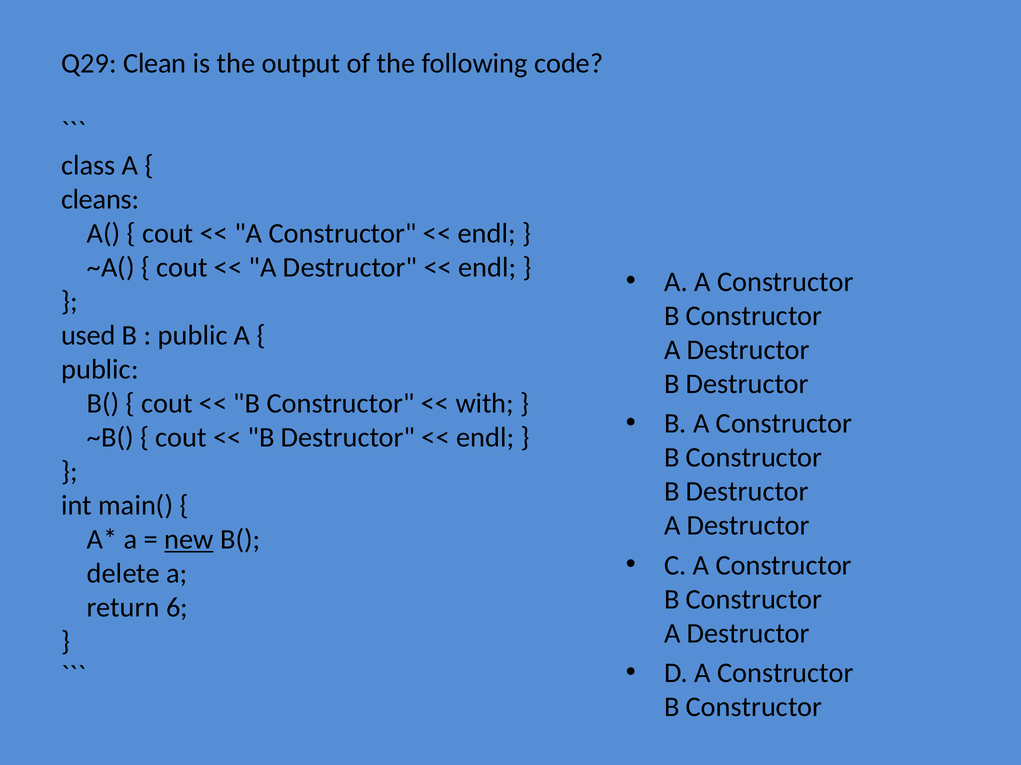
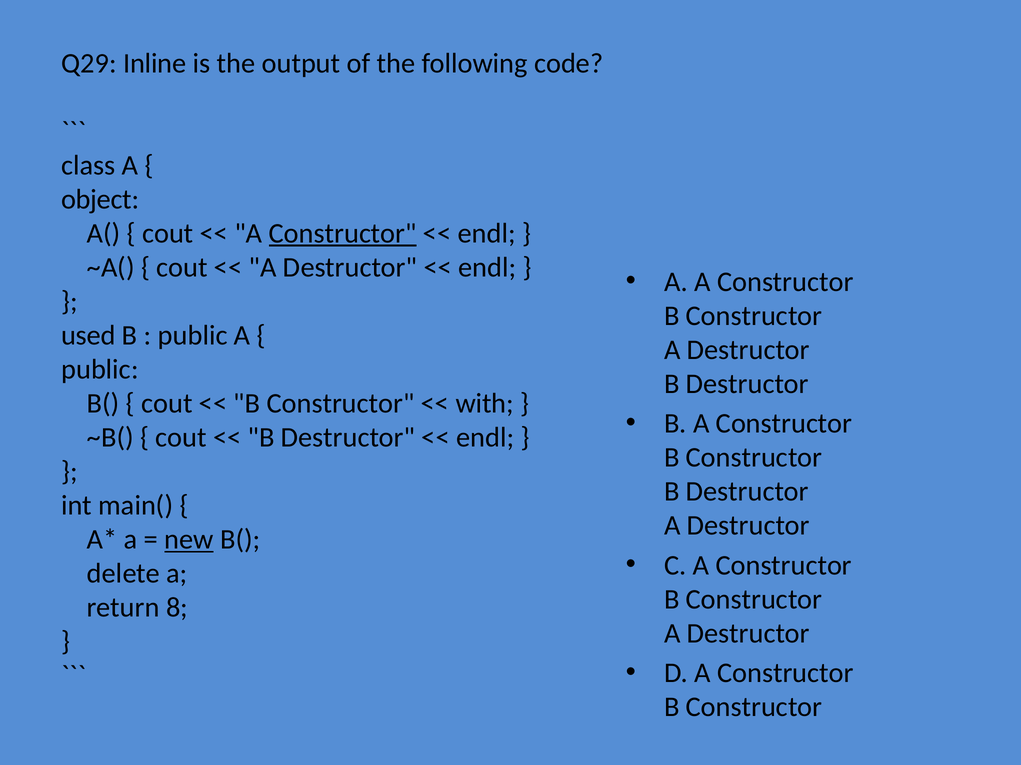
Clean: Clean -> Inline
cleans: cleans -> object
Constructor at (343, 234) underline: none -> present
6: 6 -> 8
